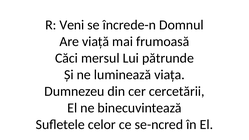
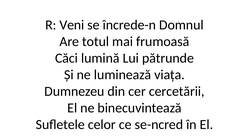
viață: viață -> totul
mersul: mersul -> lumină
